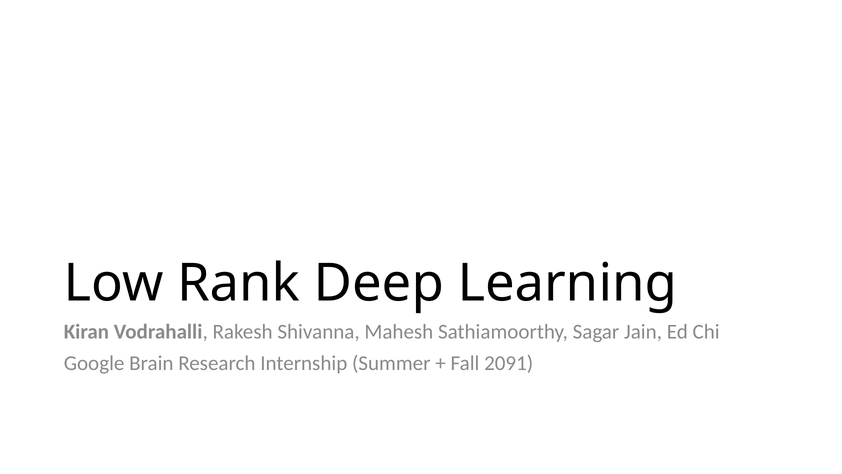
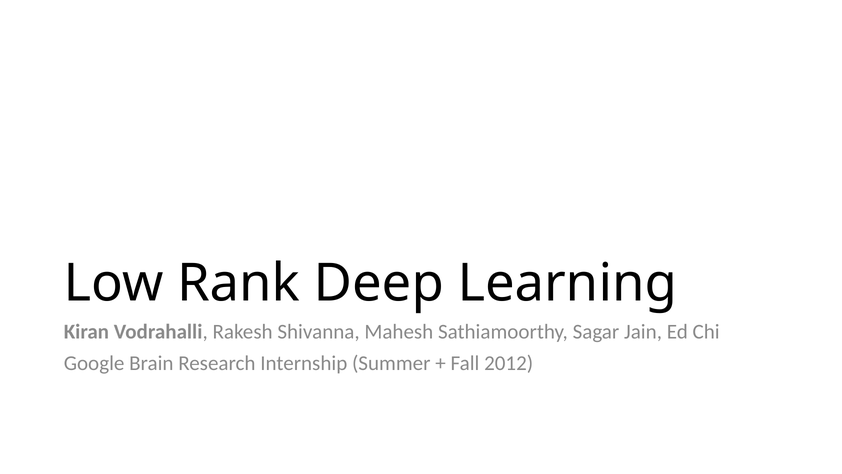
2091: 2091 -> 2012
